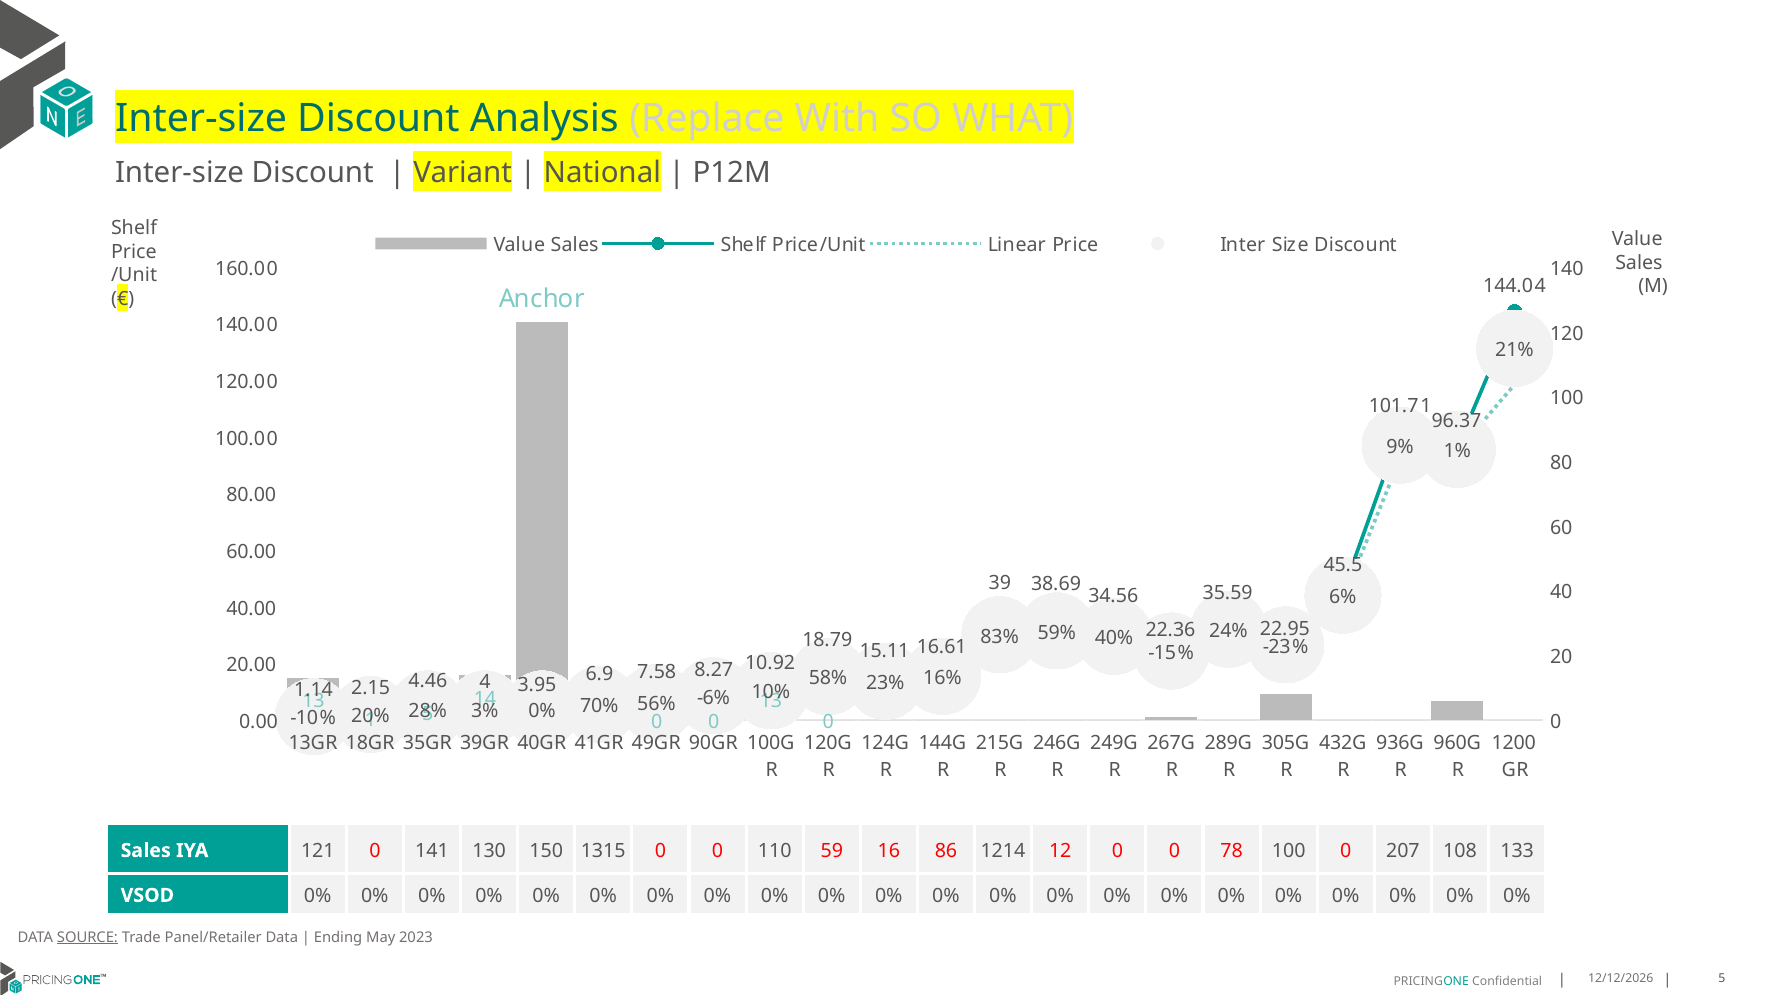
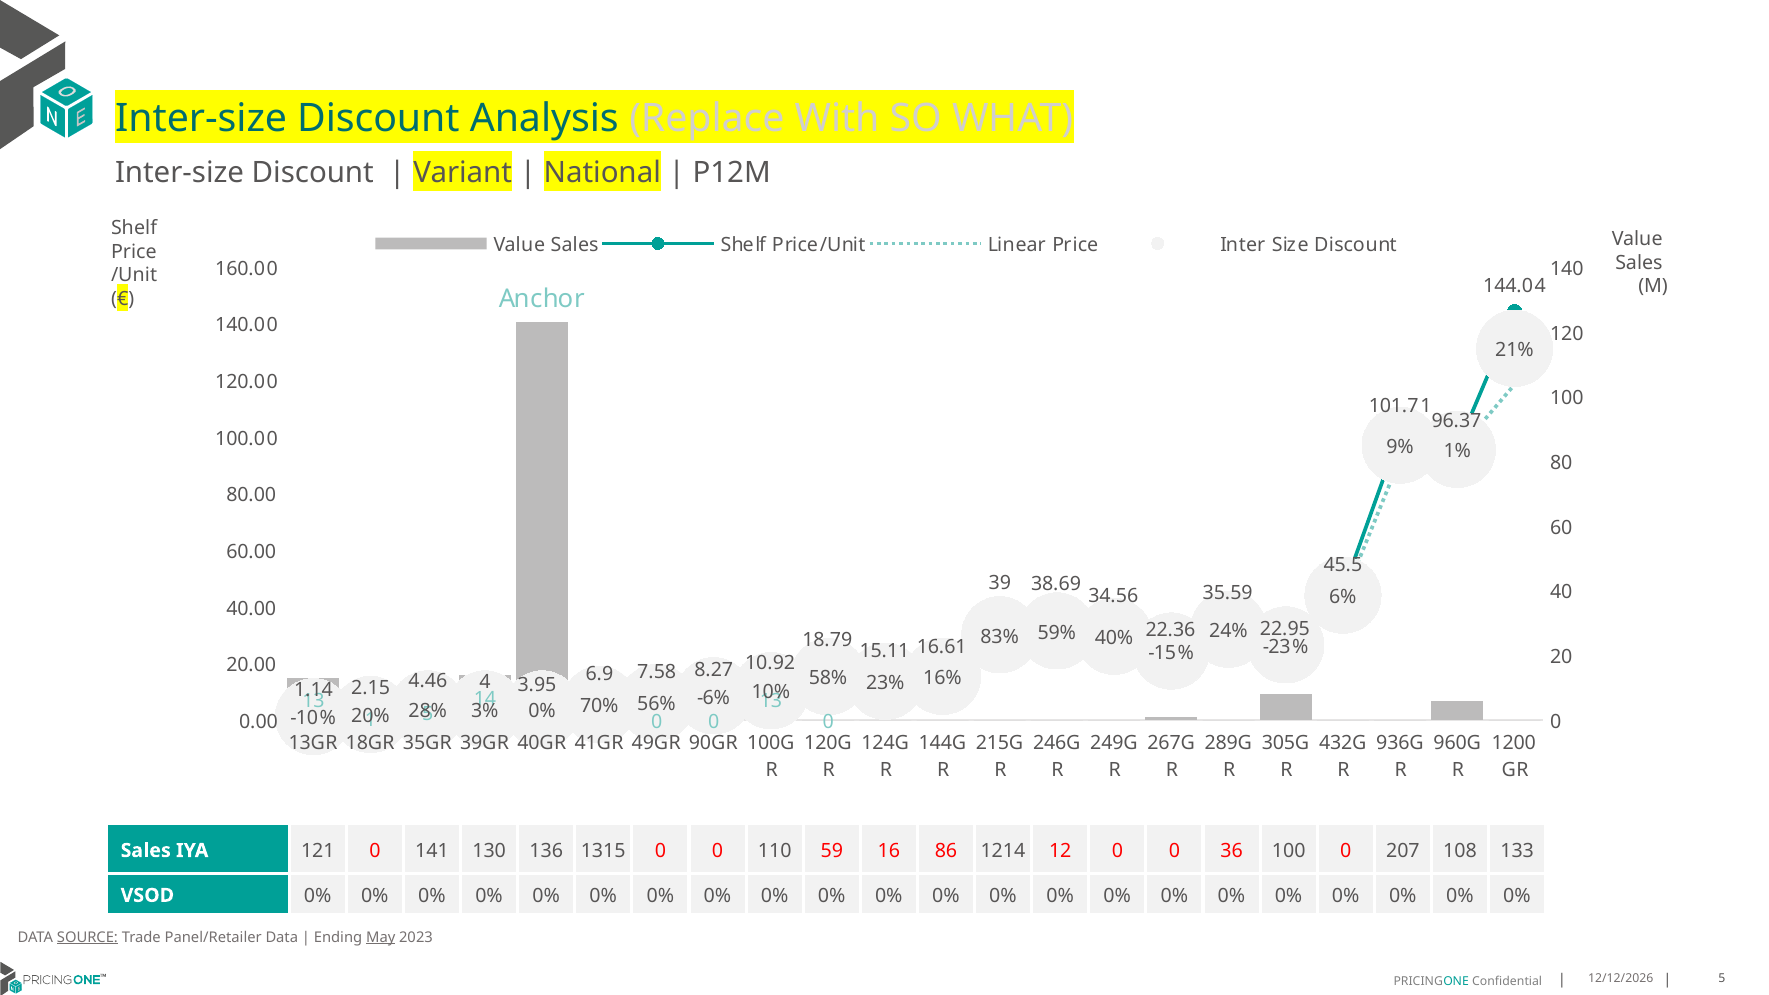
150: 150 -> 136
78: 78 -> 36
May underline: none -> present
